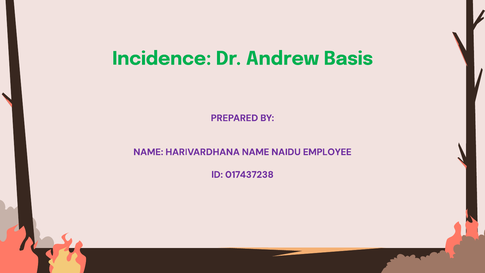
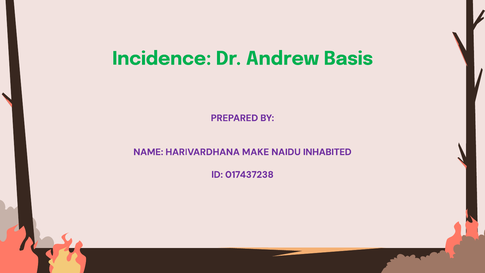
HARIVARDHANA NAME: NAME -> MAKE
EMPLOYEE: EMPLOYEE -> INHABITED
